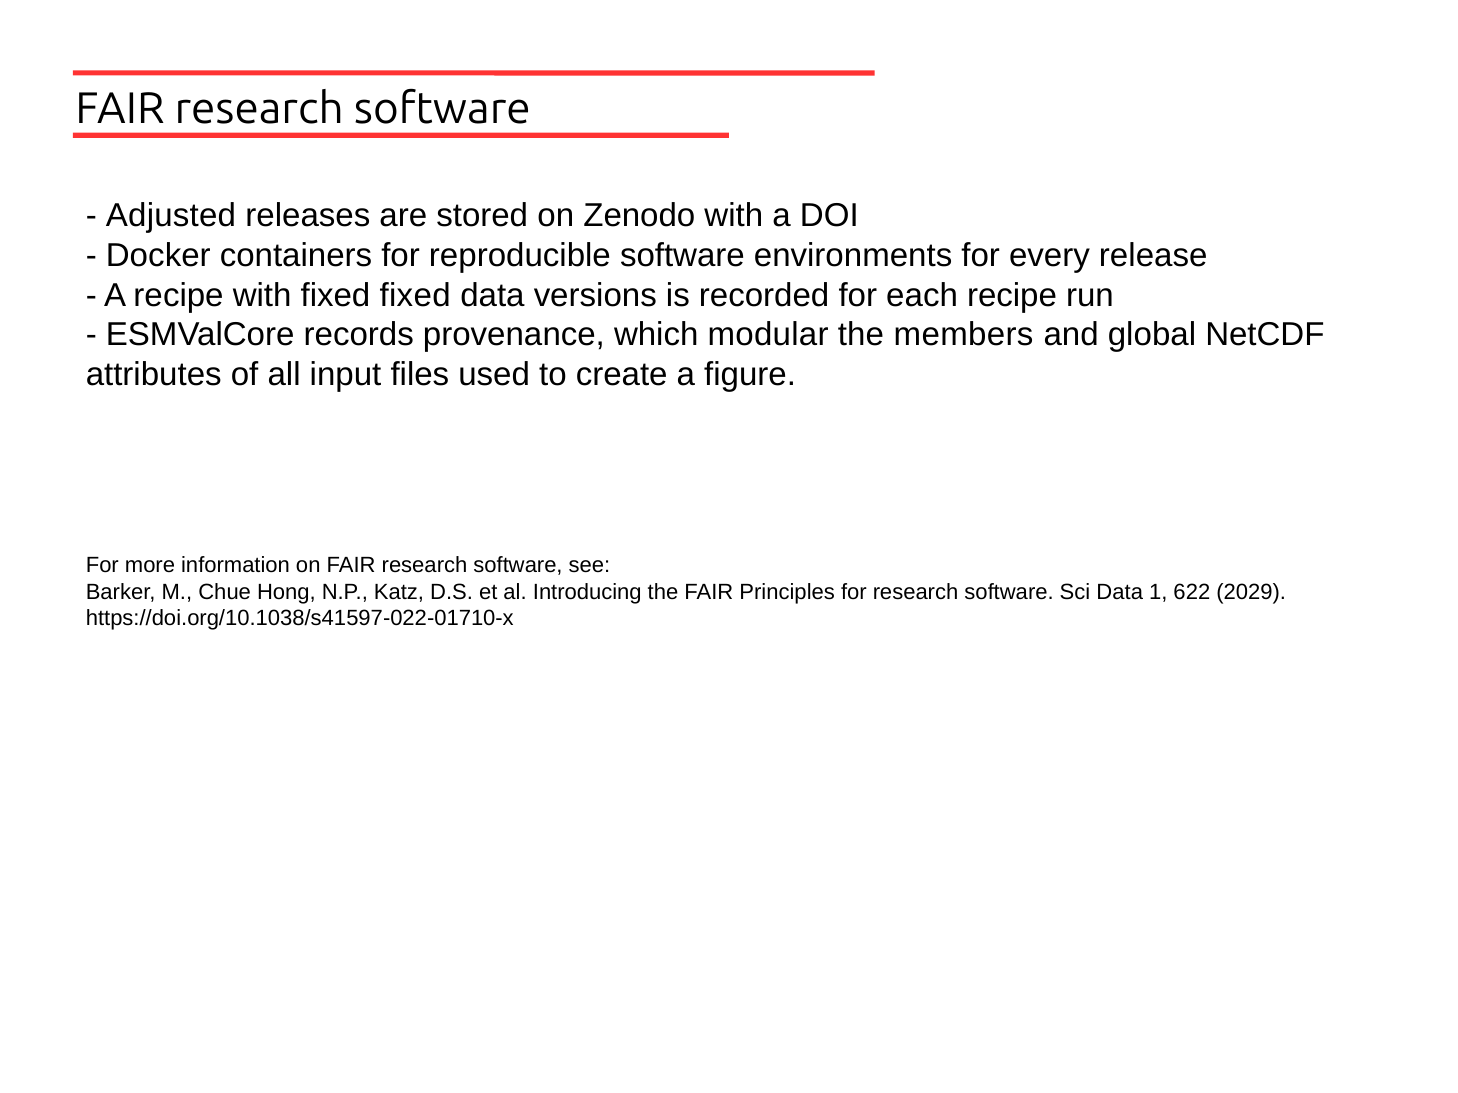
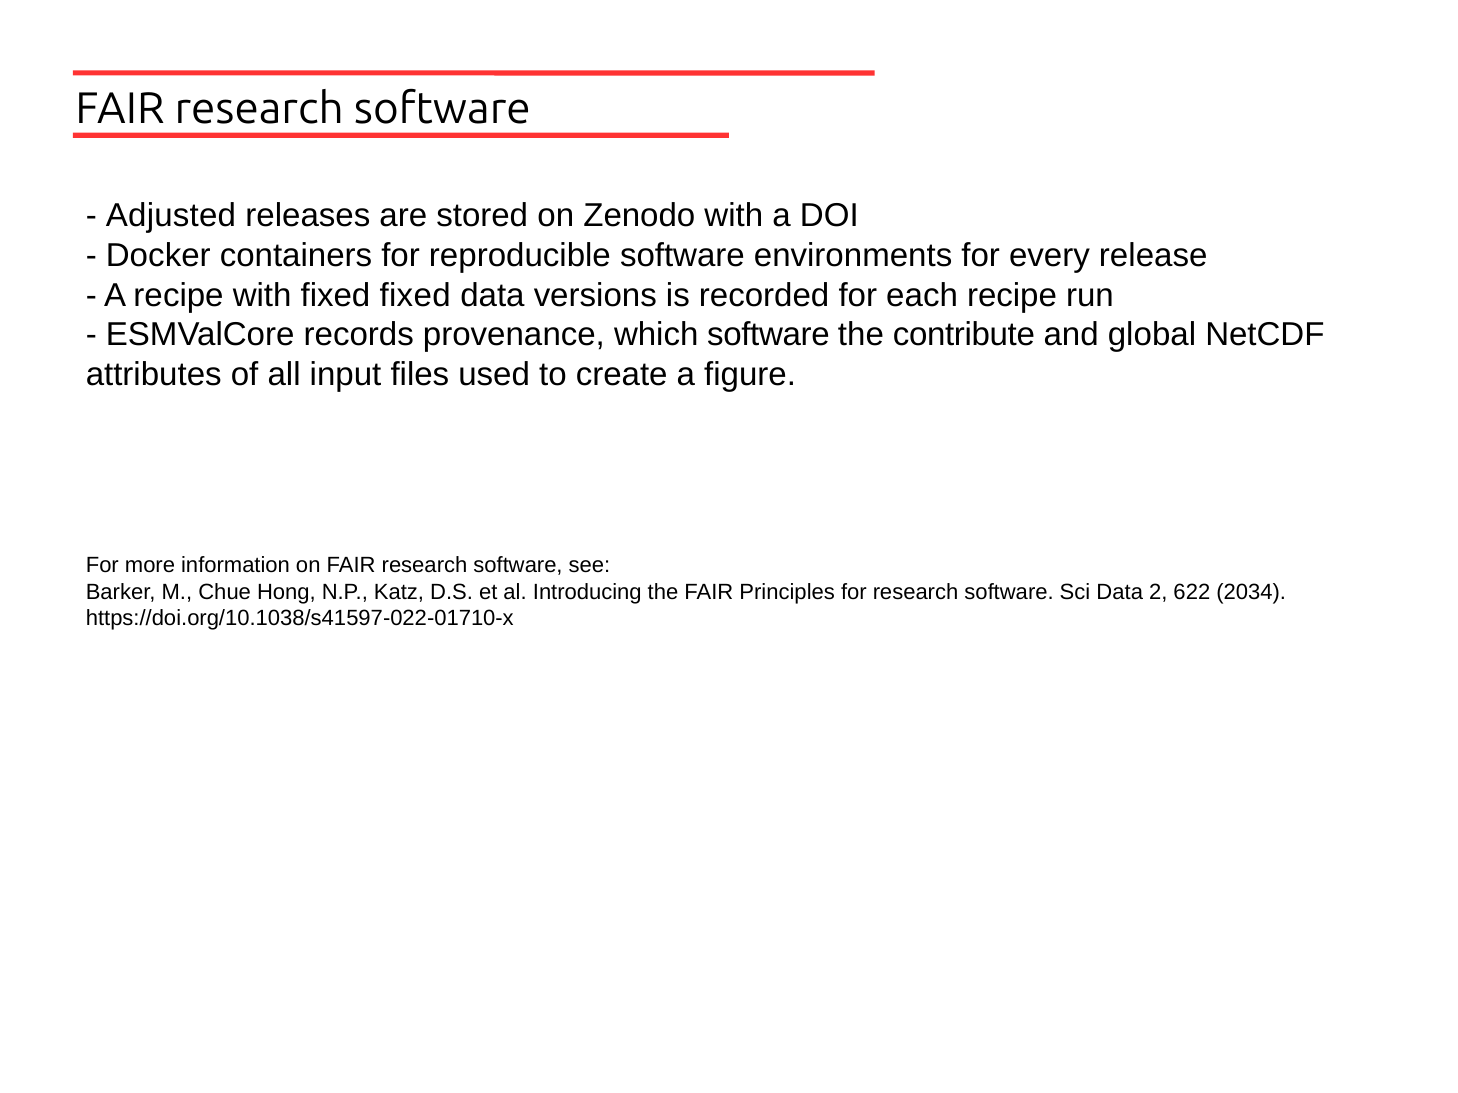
which modular: modular -> software
members: members -> contribute
1: 1 -> 2
2029: 2029 -> 2034
